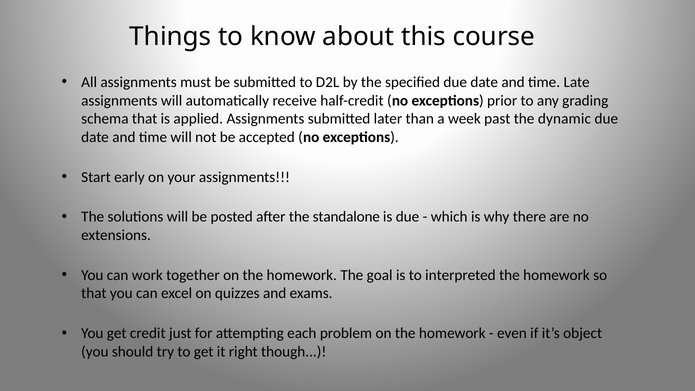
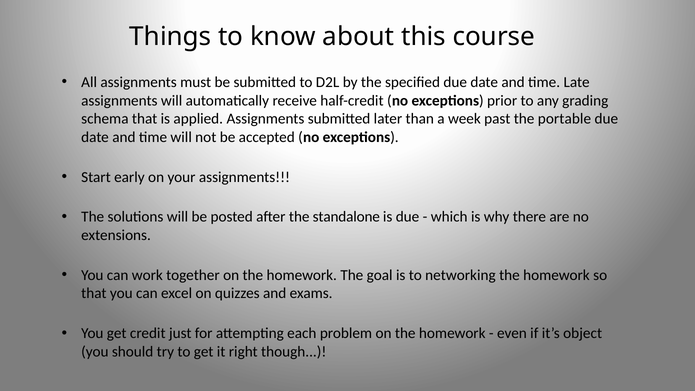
dynamic: dynamic -> portable
interpreted: interpreted -> networking
